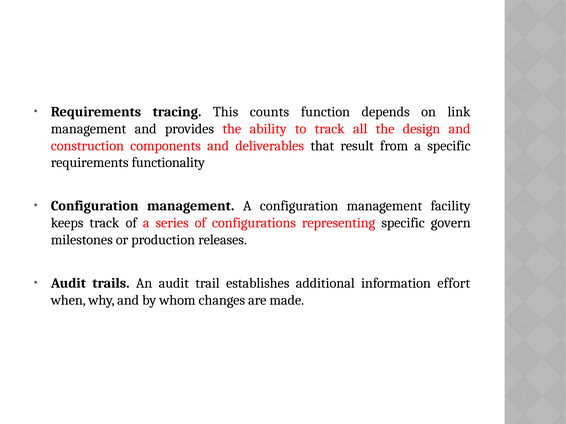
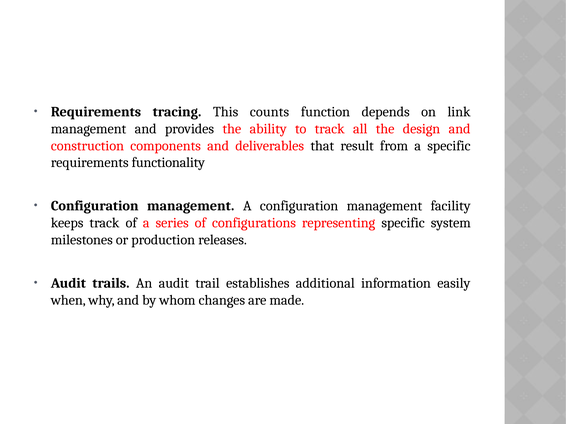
govern: govern -> system
effort: effort -> easily
